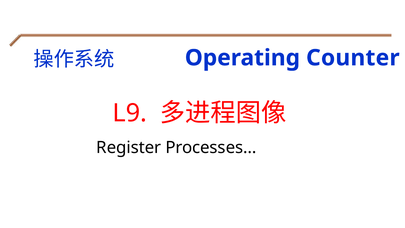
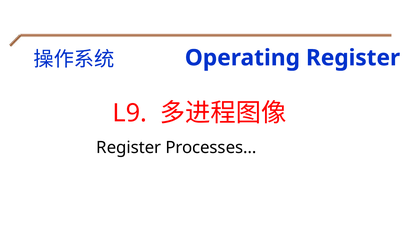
Operating Counter: Counter -> Register
